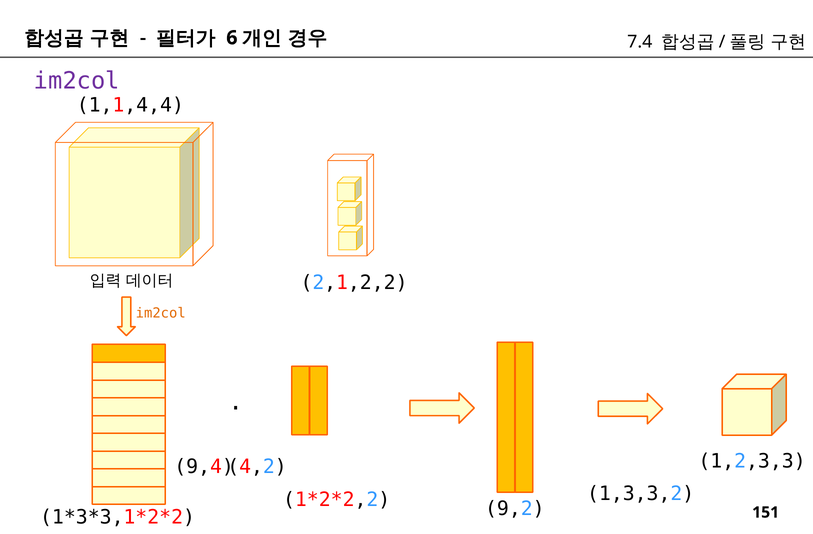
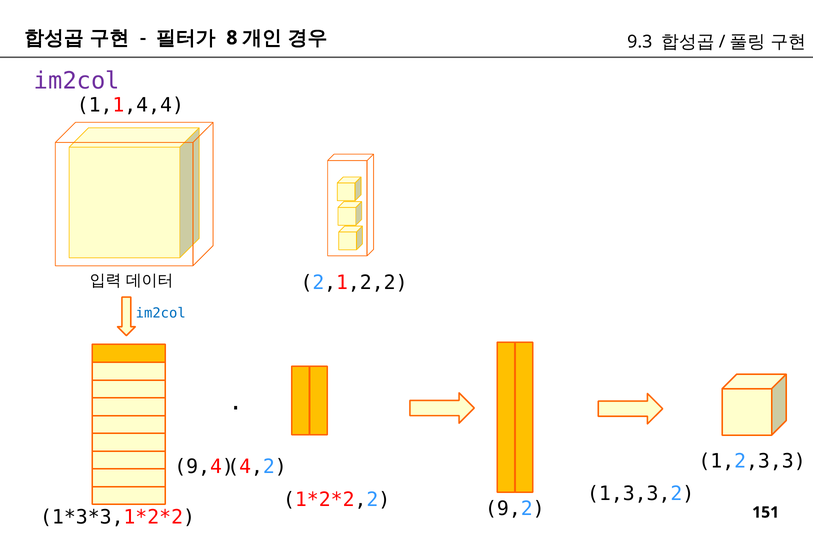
6: 6 -> 8
7.4: 7.4 -> 9.3
im2col at (161, 313) colour: orange -> blue
